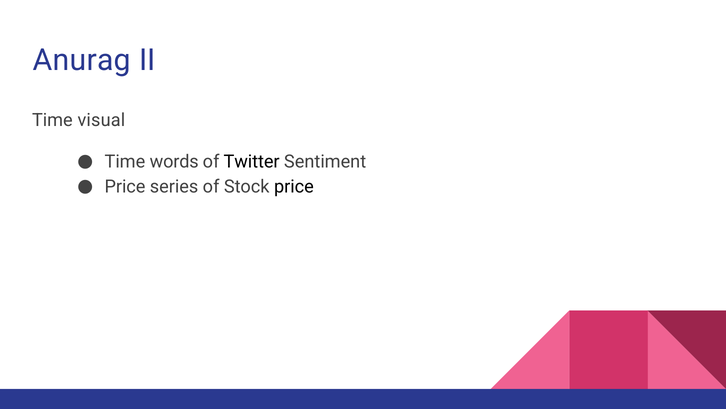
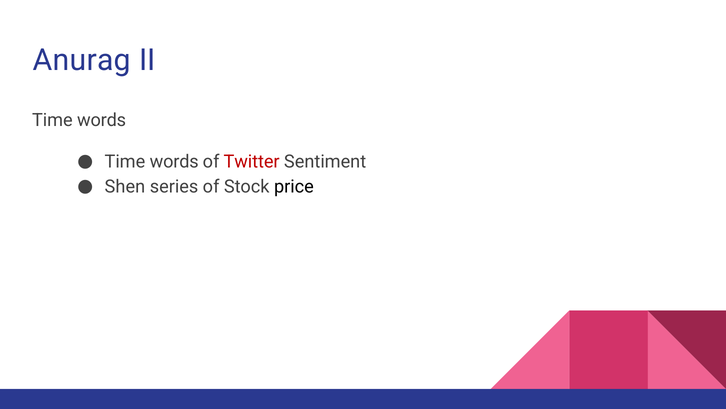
visual at (101, 120): visual -> words
Twitter colour: black -> red
Price at (125, 187): Price -> Shen
